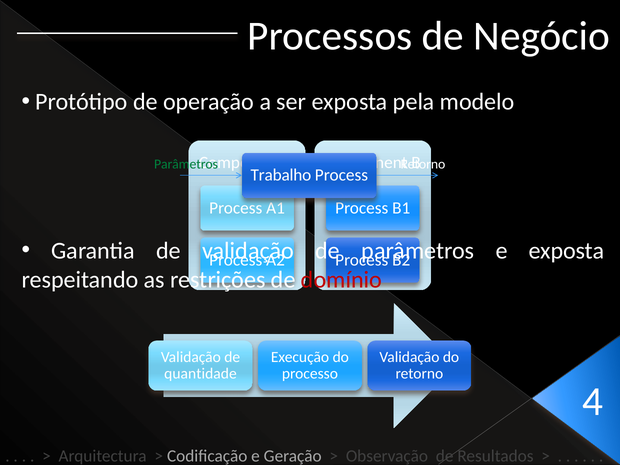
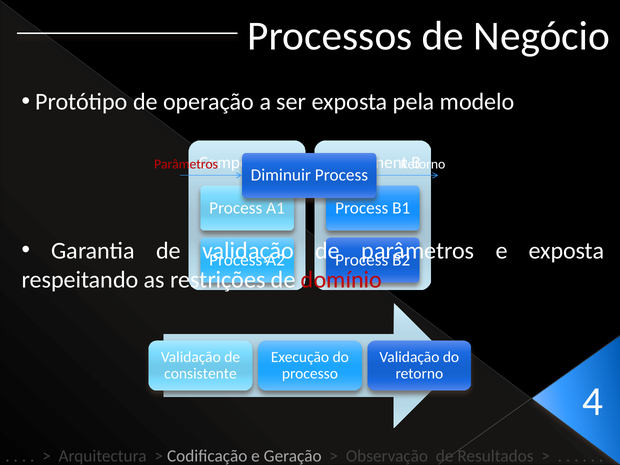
Parâmetros at (186, 164) colour: green -> red
Trabalho: Trabalho -> Diminuir
quantidade: quantidade -> consistente
